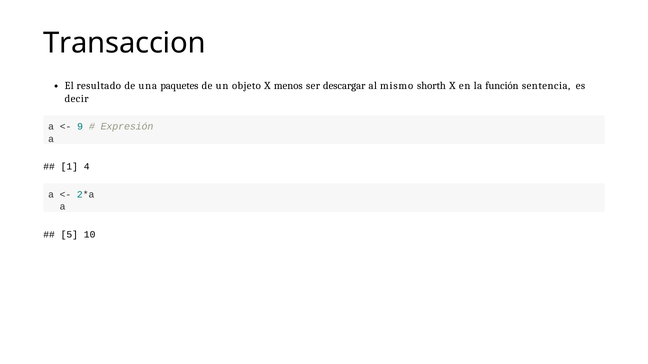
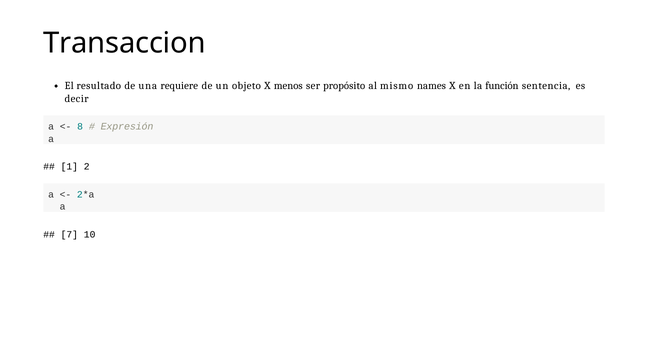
paquetes: paquetes -> requiere
descargar: descargar -> propósito
shorth: shorth -> names
9: 9 -> 8
4: 4 -> 2
5: 5 -> 7
